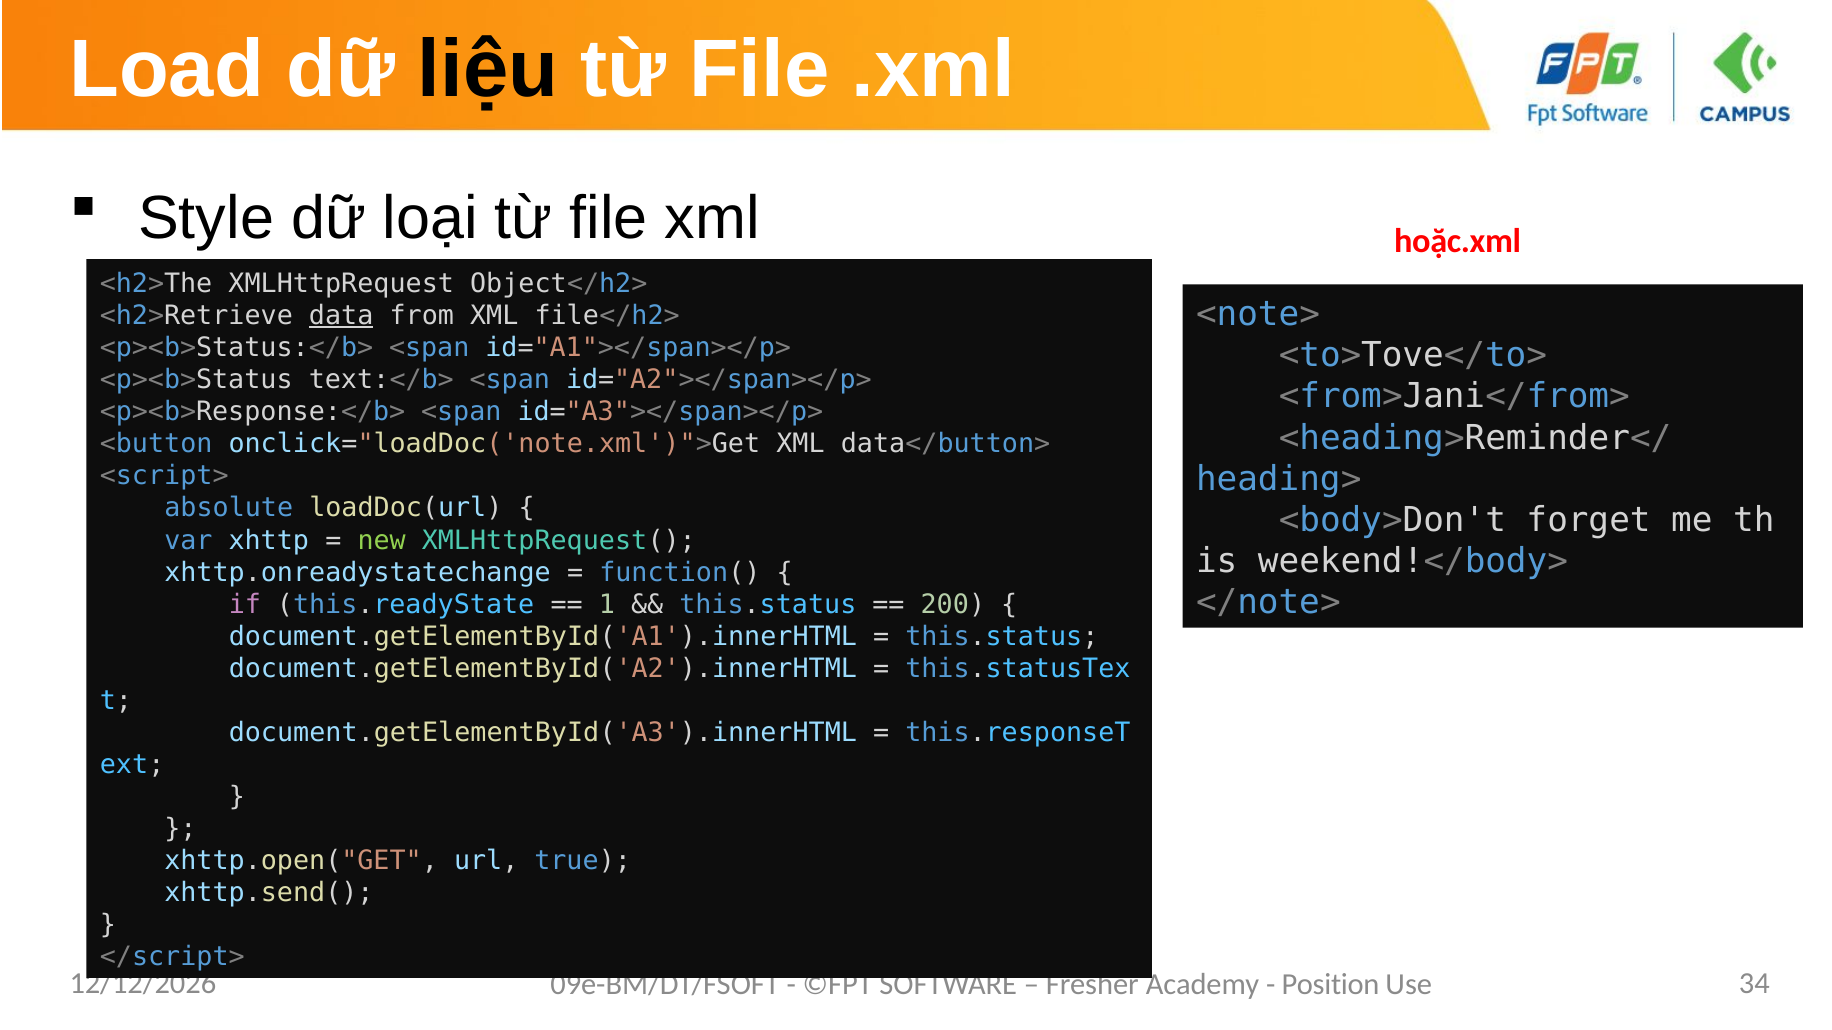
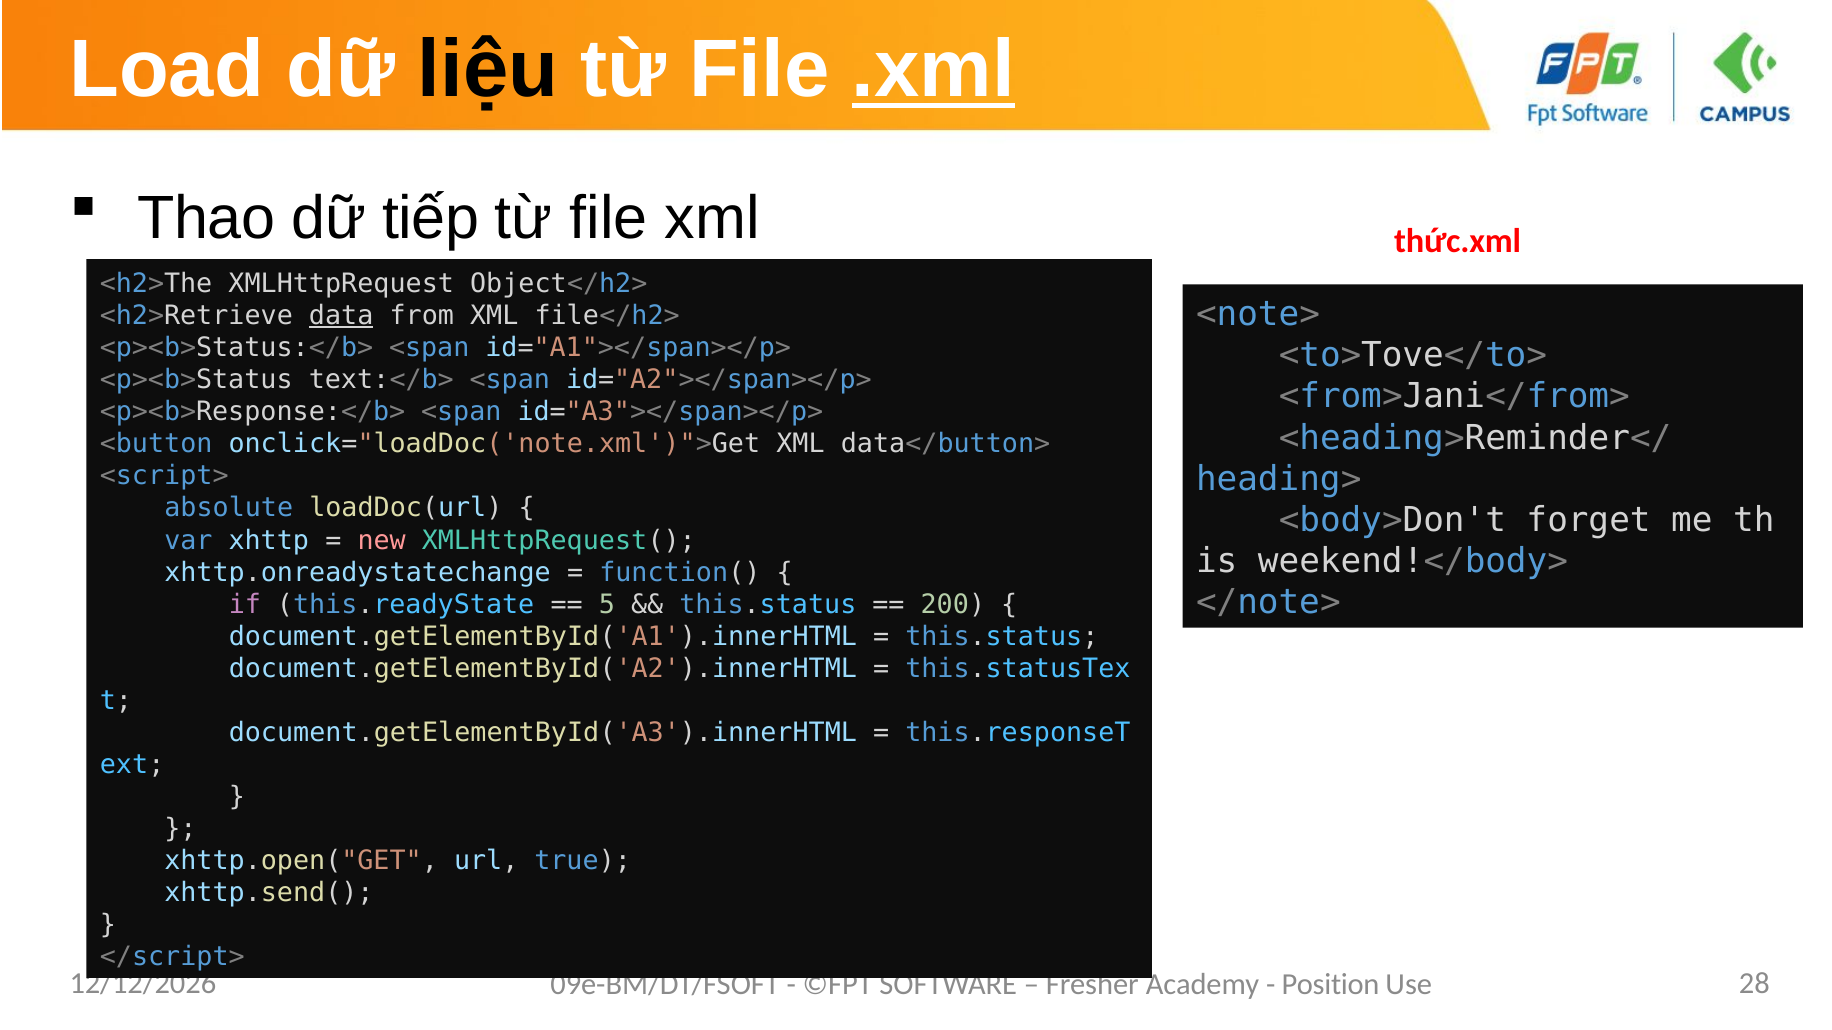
.xml underline: none -> present
Style: Style -> Thao
loại: loại -> tiếp
hoặc.xml: hoặc.xml -> thức.xml
new colour: light green -> pink
1: 1 -> 5
34: 34 -> 28
